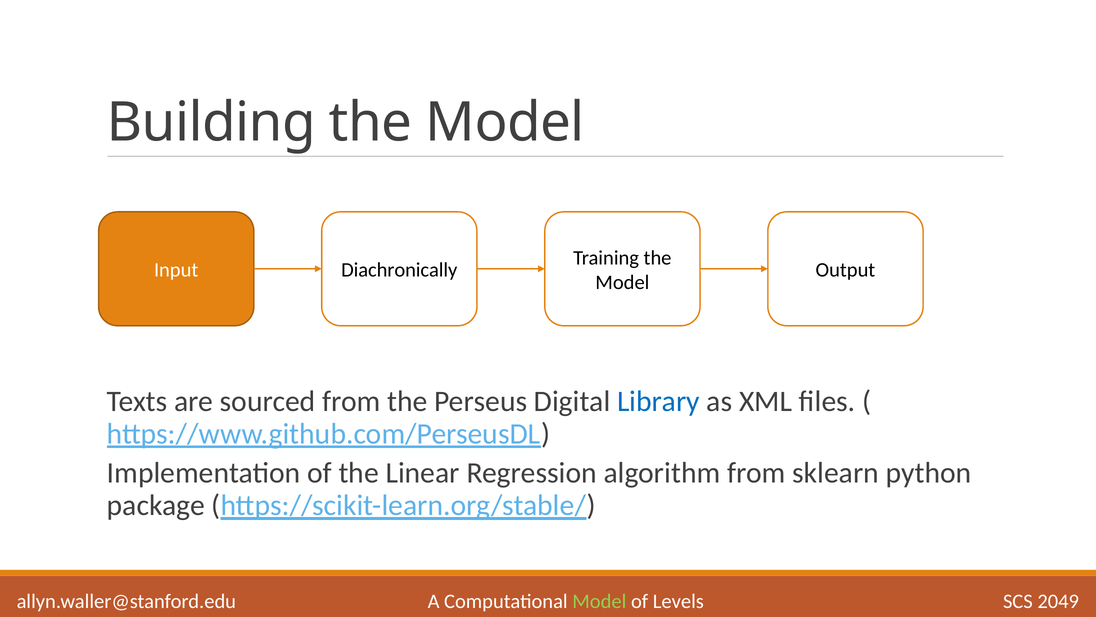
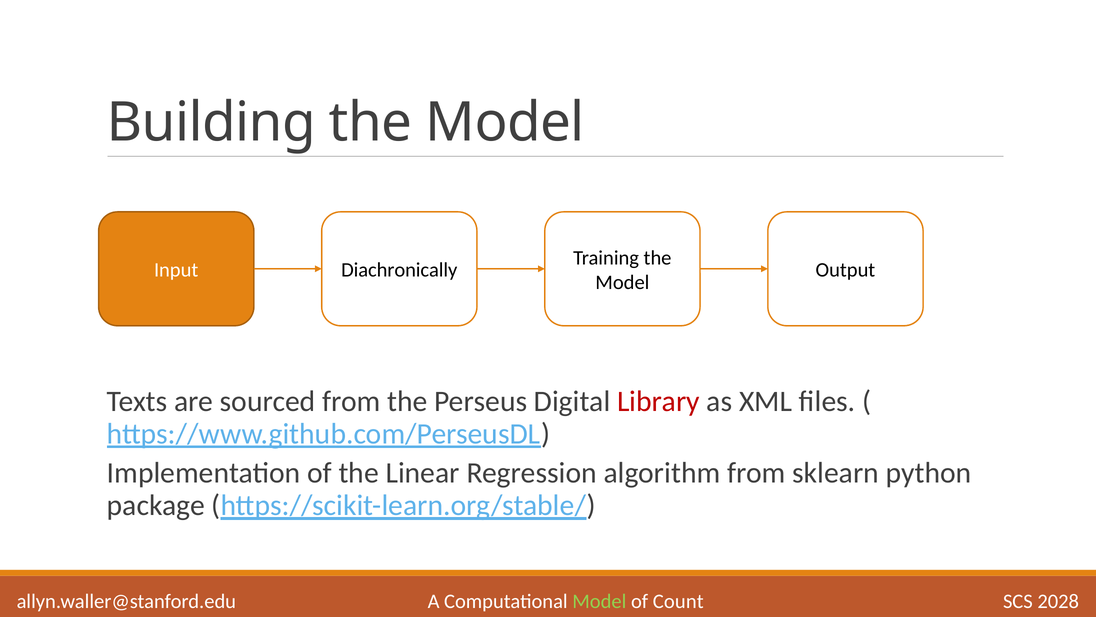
Library colour: blue -> red
Levels: Levels -> Count
2049: 2049 -> 2028
